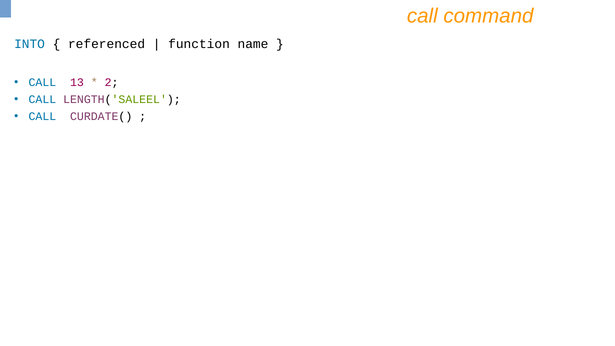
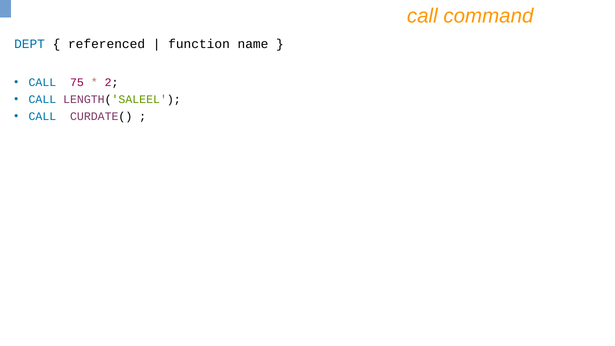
INTO: INTO -> DEPT
13: 13 -> 75
